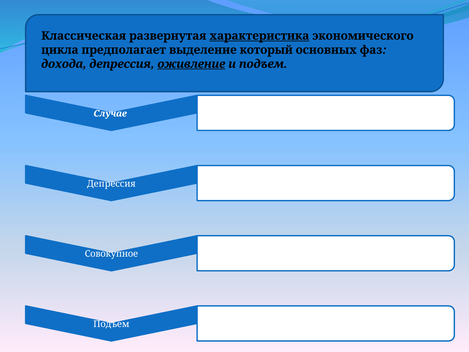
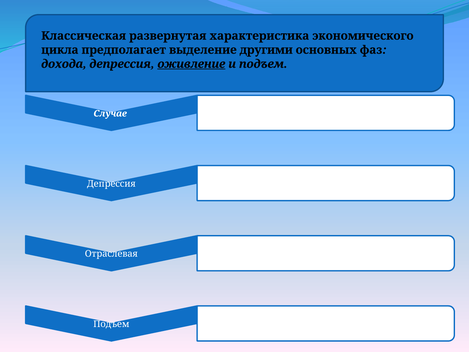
характеристика underline: present -> none
который: который -> другими
Совокупное: Совокупное -> Отраслевая
